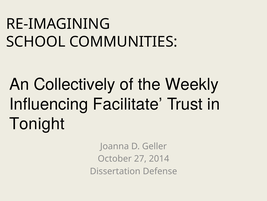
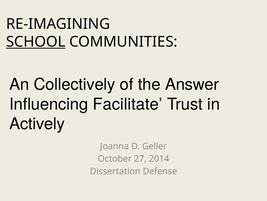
SCHOOL underline: none -> present
Weekly: Weekly -> Answer
Tonight: Tonight -> Actively
